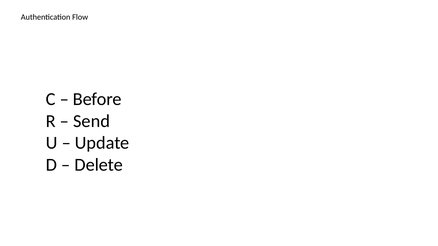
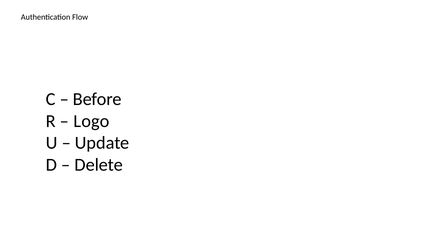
Send: Send -> Logo
